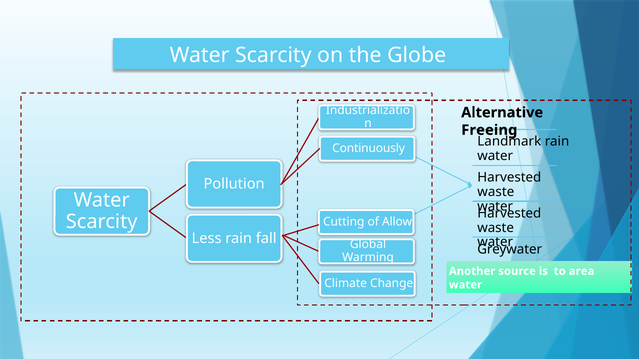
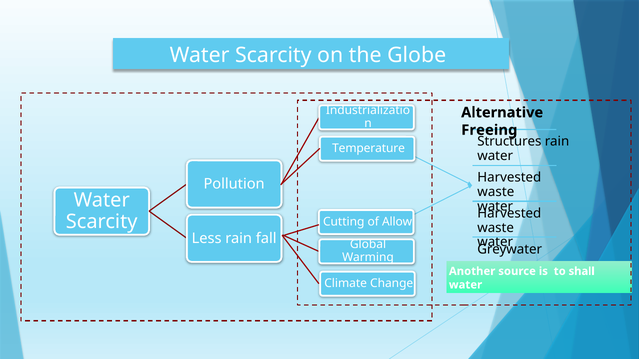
Landmark: Landmark -> Structures
Continuously: Continuously -> Temperature
area: area -> shall
